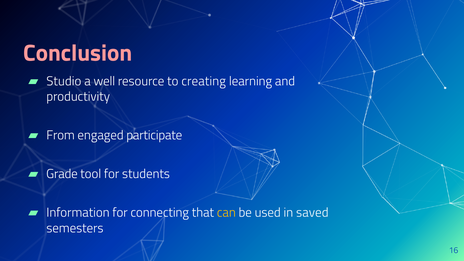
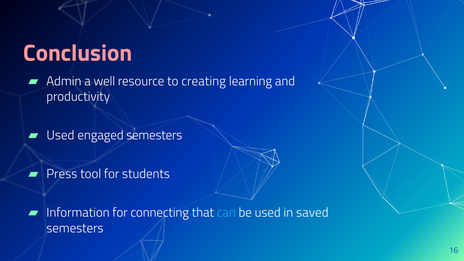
Studio: Studio -> Admin
From at (61, 135): From -> Used
engaged participate: participate -> semesters
Grade: Grade -> Press
can colour: yellow -> light blue
